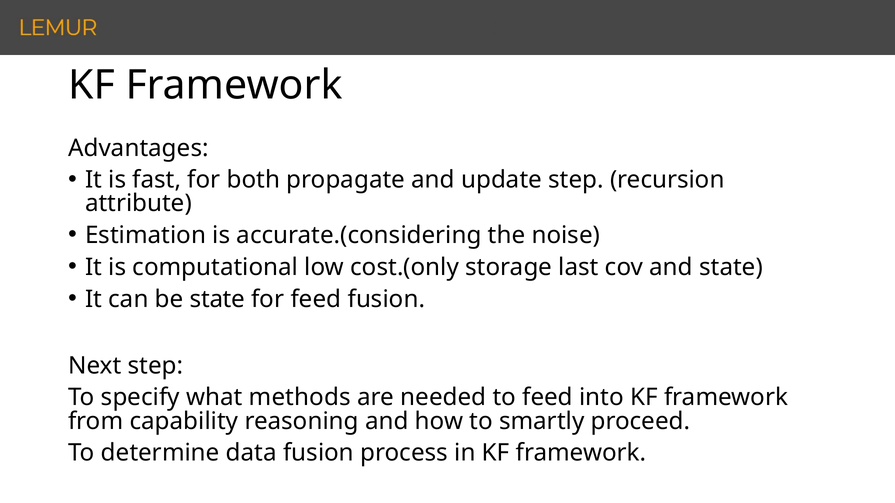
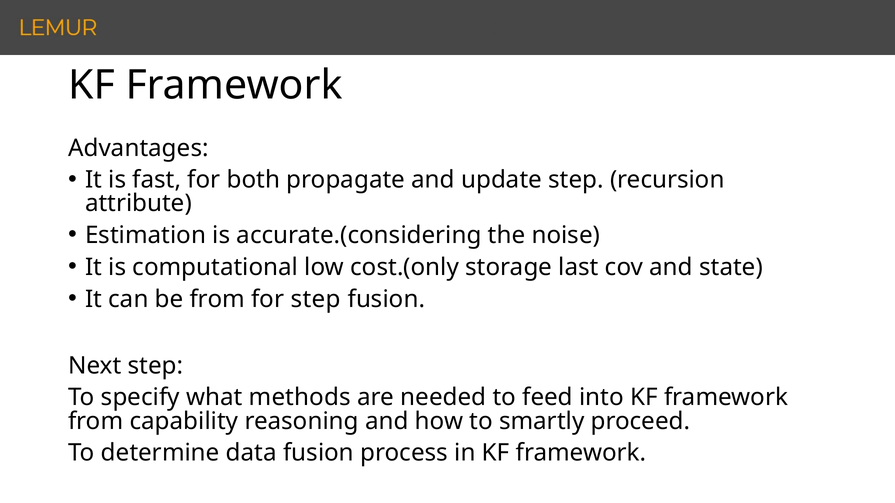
be state: state -> from
for feed: feed -> step
